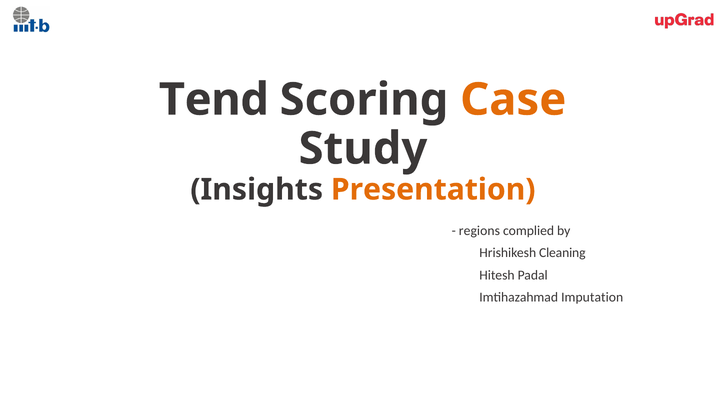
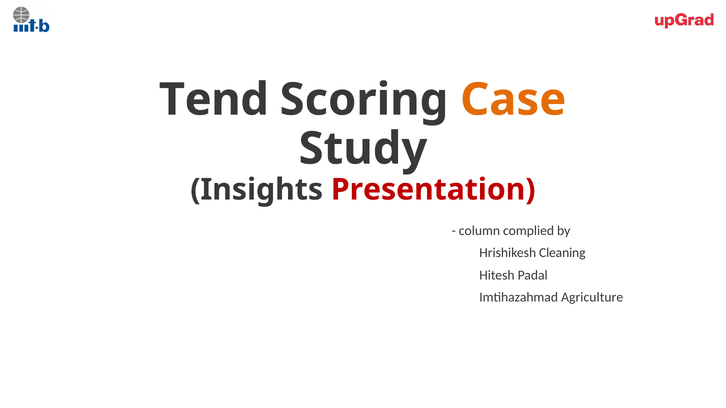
Presentation colour: orange -> red
regions: regions -> column
Imputation: Imputation -> Agriculture
